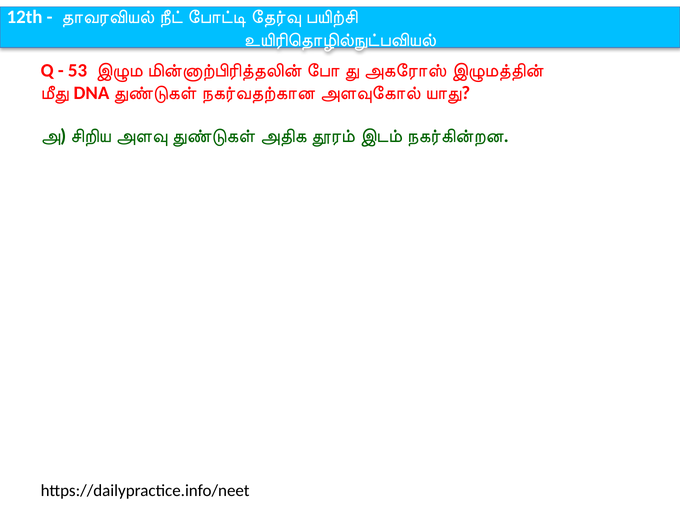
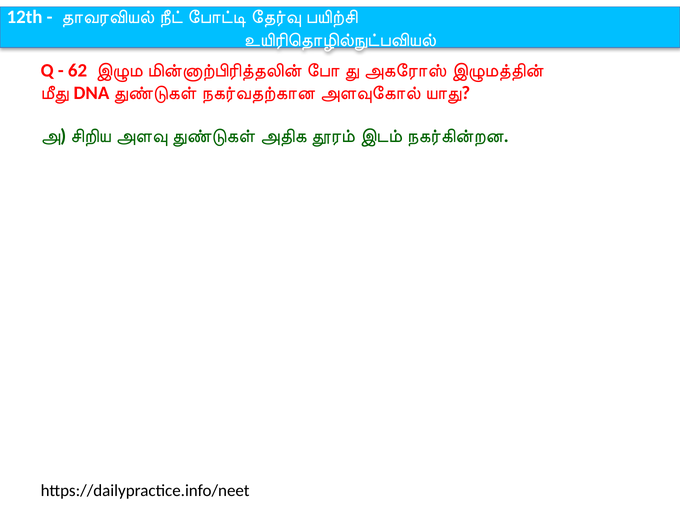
53: 53 -> 62
